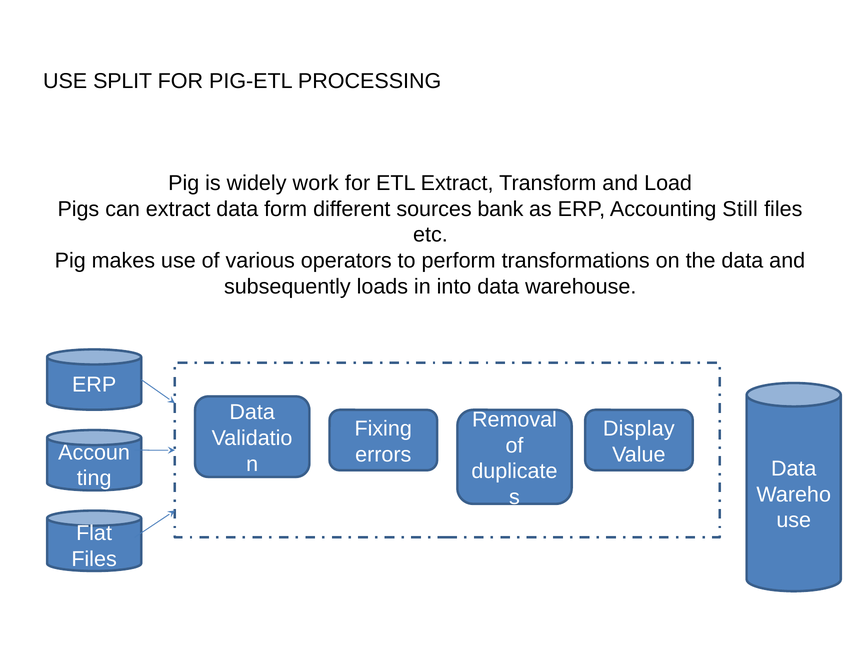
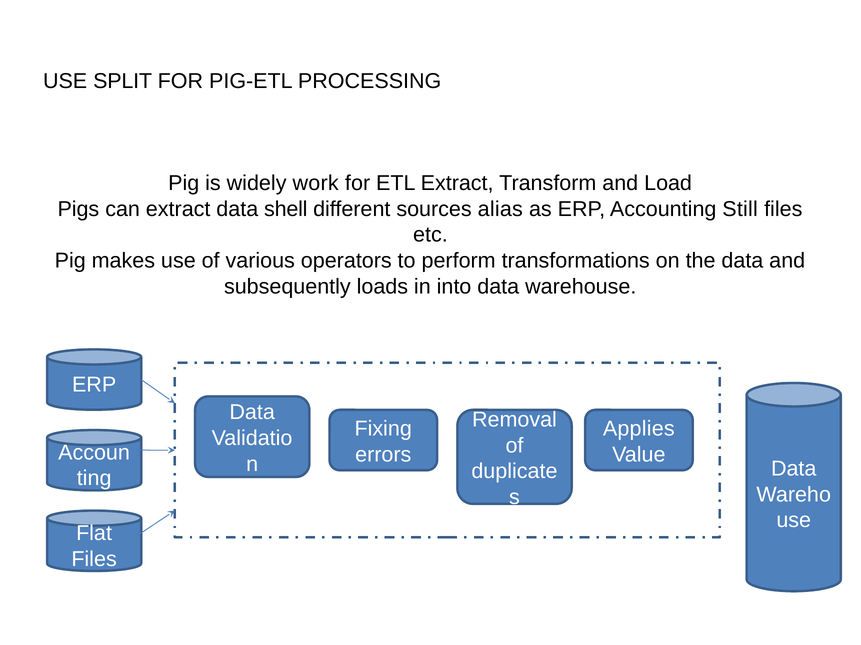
form: form -> shell
bank: bank -> alias
Display: Display -> Applies
